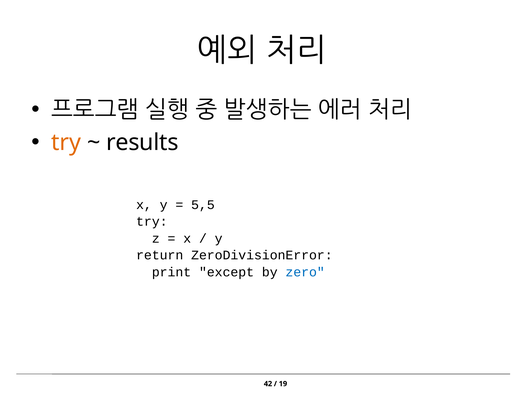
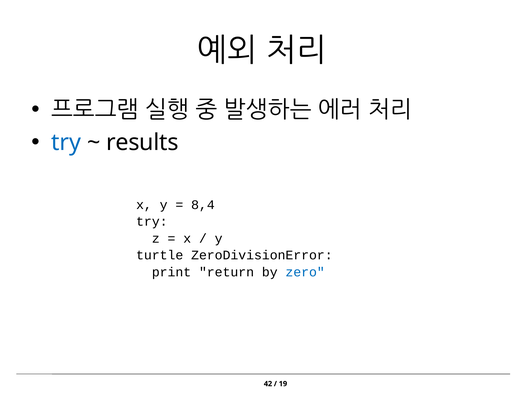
try at (66, 143) colour: orange -> blue
5,5: 5,5 -> 8,4
return: return -> turtle
except: except -> return
